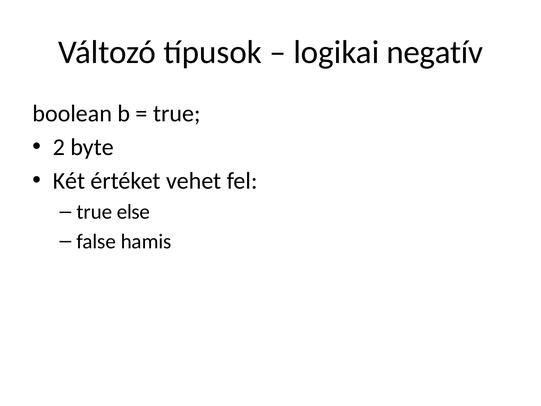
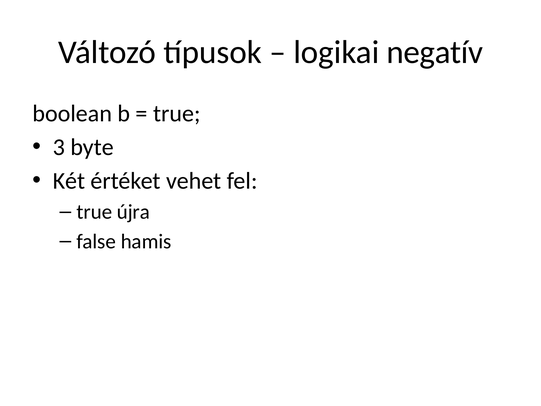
2: 2 -> 3
else: else -> újra
